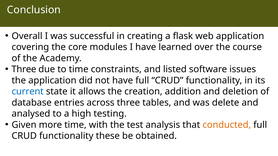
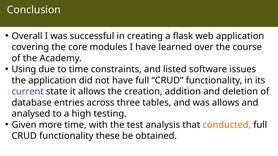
Three at (24, 69): Three -> Using
current colour: blue -> purple
was delete: delete -> allows
